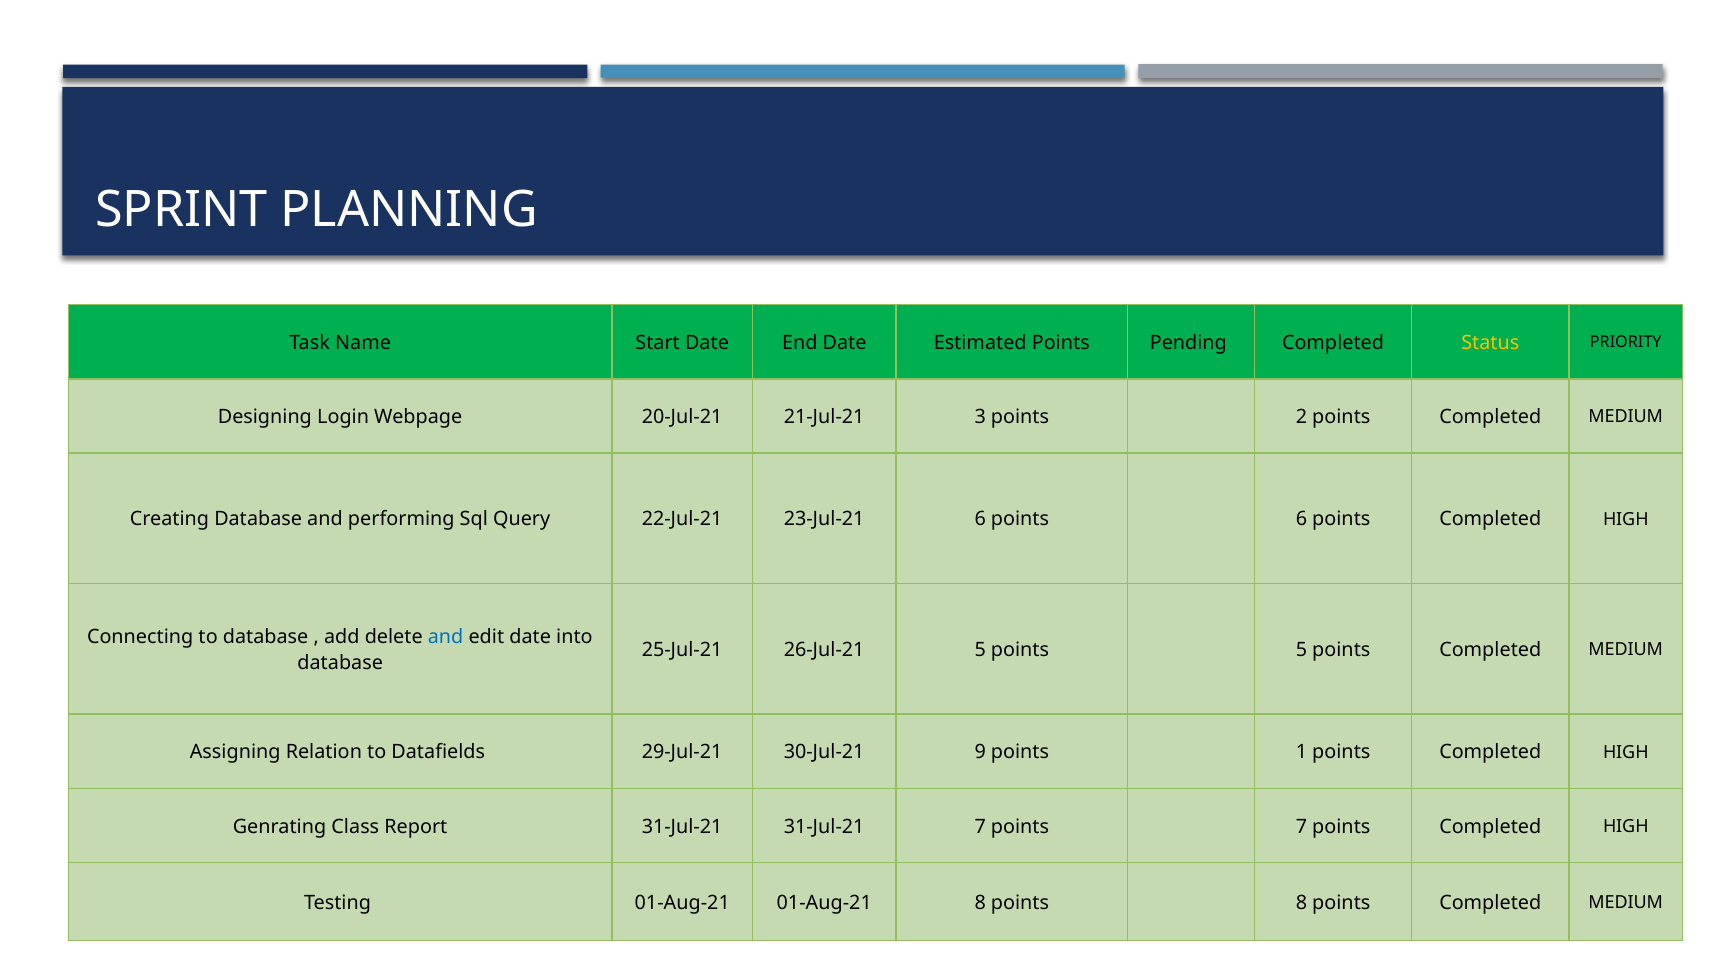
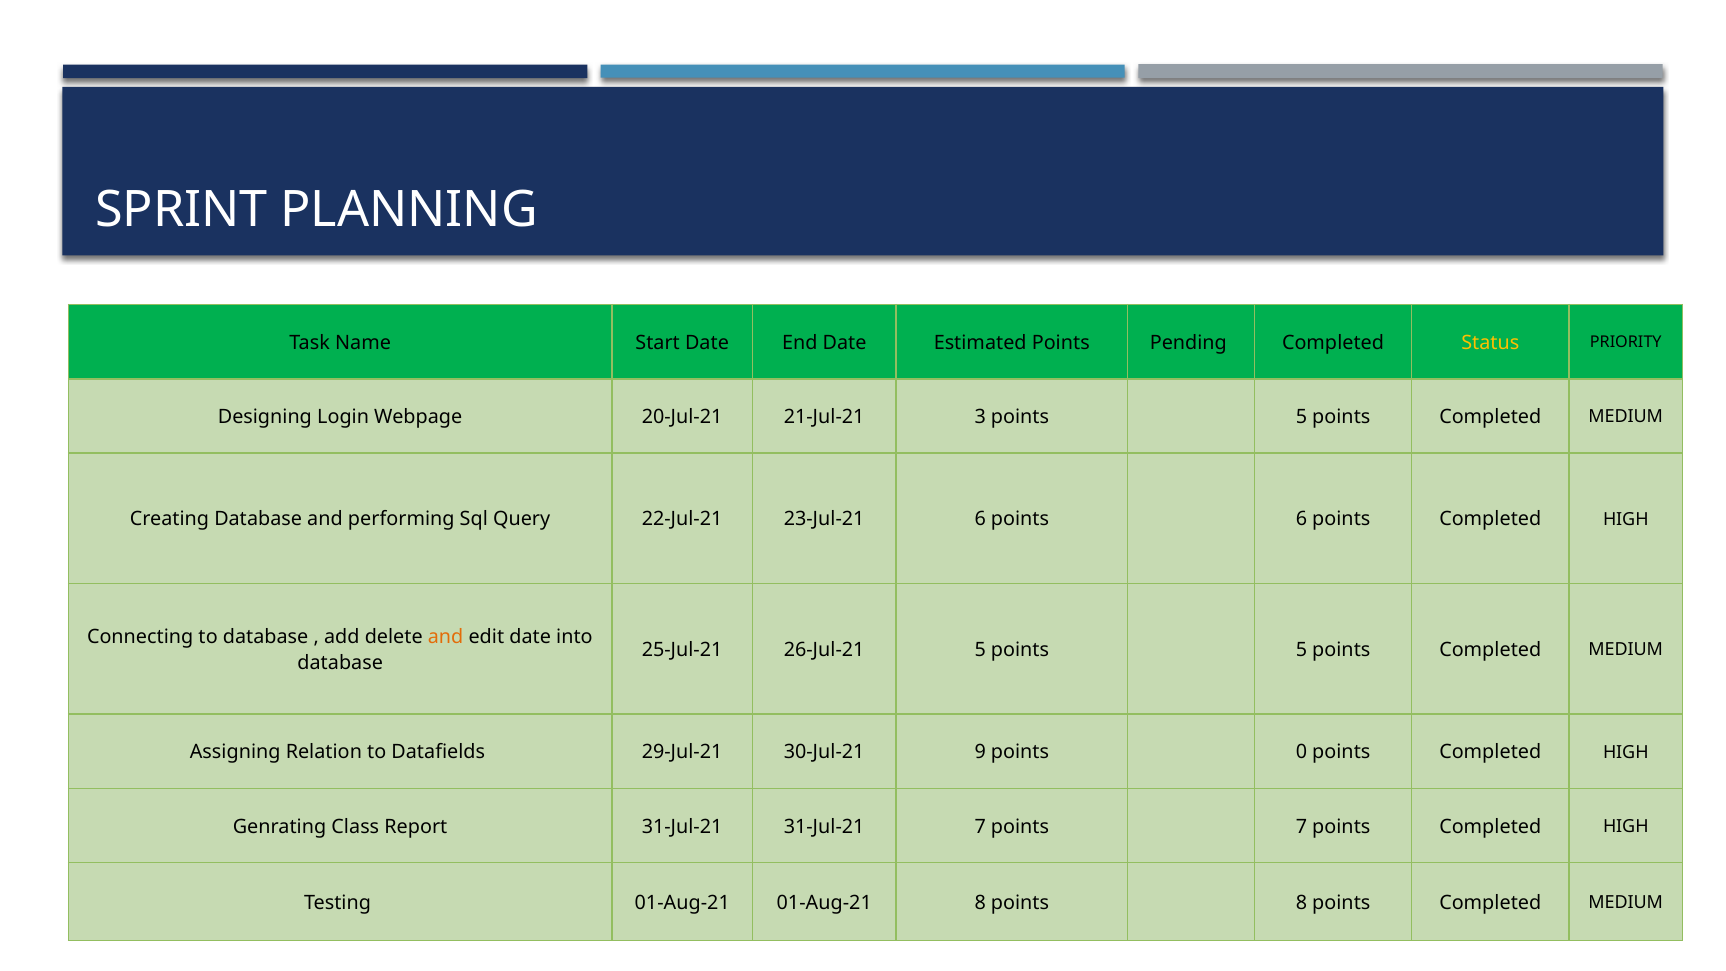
3 points 2: 2 -> 5
and at (446, 636) colour: blue -> orange
1: 1 -> 0
